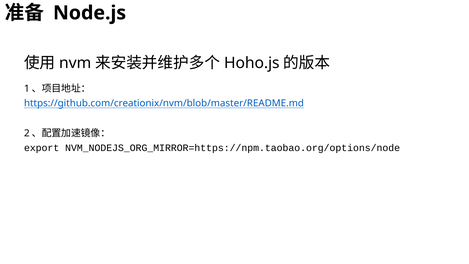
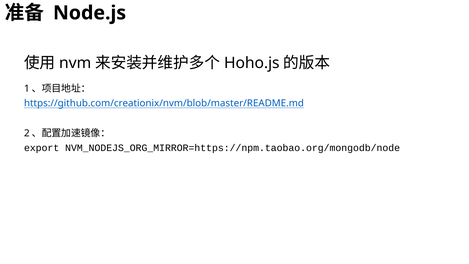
NVM_NODEJS_ORG_MIRROR=https://npm.taobao.org/options/node: NVM_NODEJS_ORG_MIRROR=https://npm.taobao.org/options/node -> NVM_NODEJS_ORG_MIRROR=https://npm.taobao.org/mongodb/node
